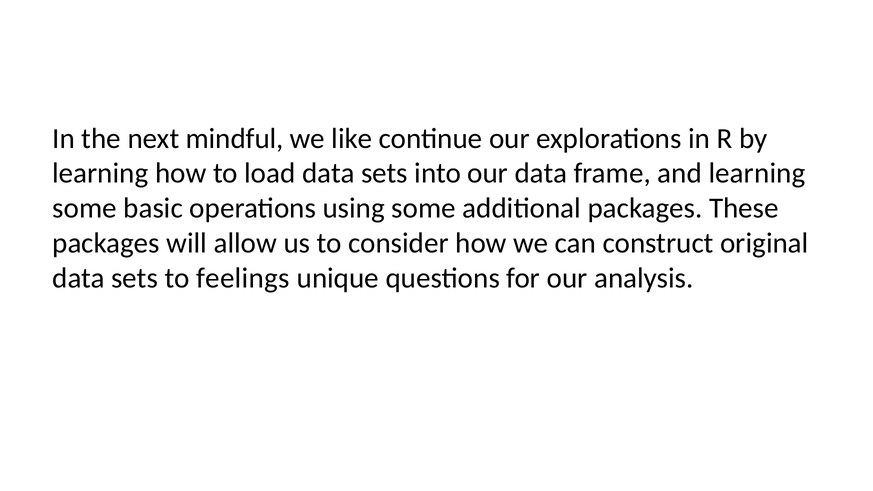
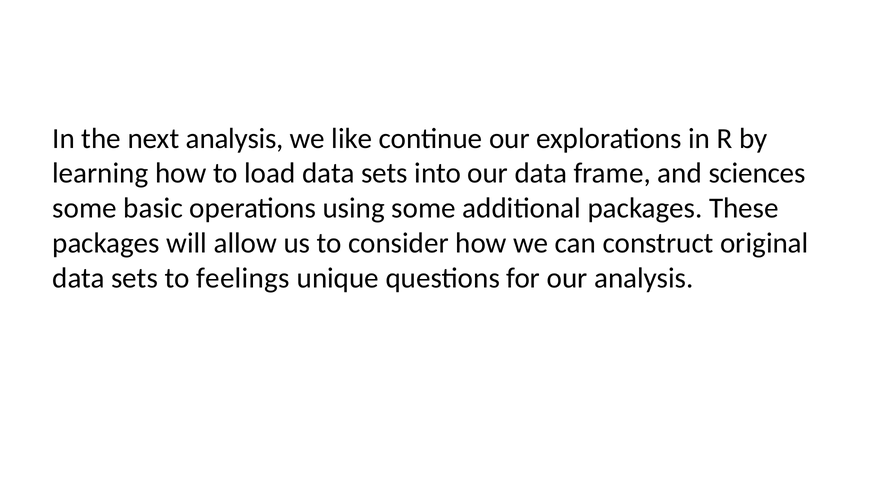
next mindful: mindful -> analysis
and learning: learning -> sciences
